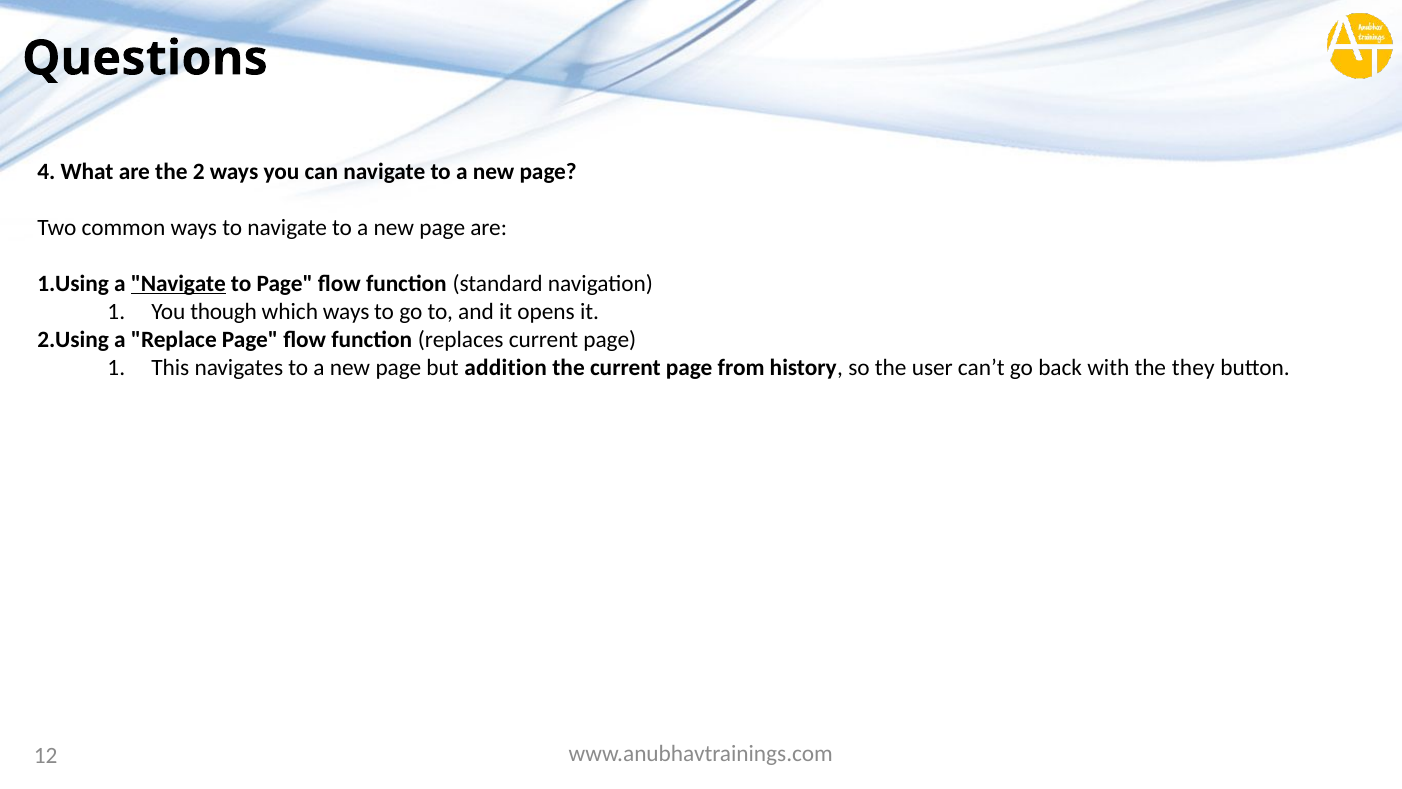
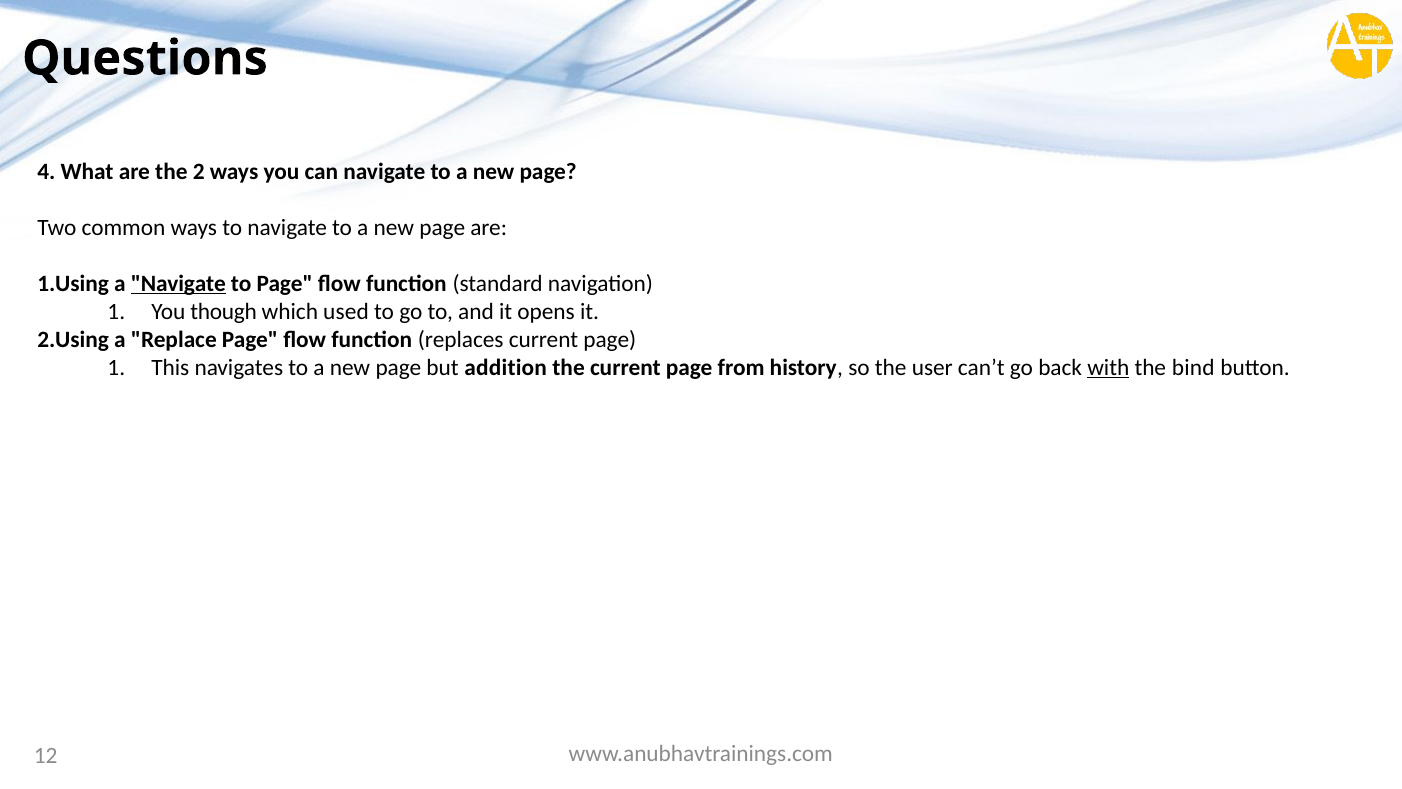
which ways: ways -> used
with underline: none -> present
they: they -> bind
